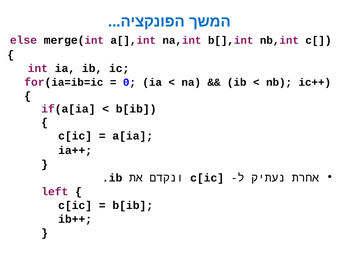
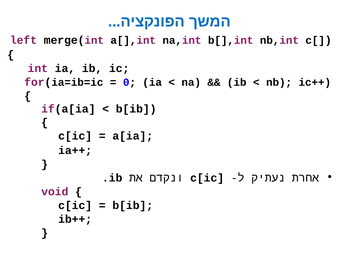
else: else -> left
left: left -> void
